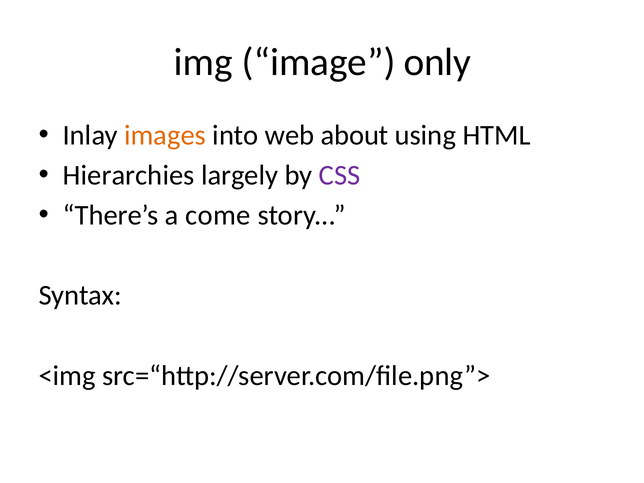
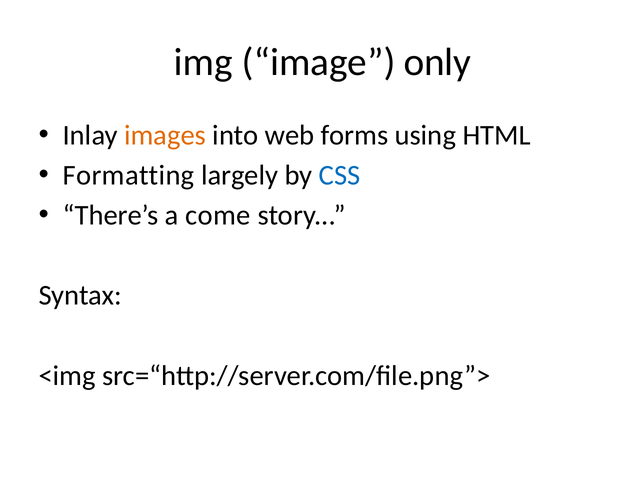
about: about -> forms
Hierarchies: Hierarchies -> Formatting
CSS colour: purple -> blue
